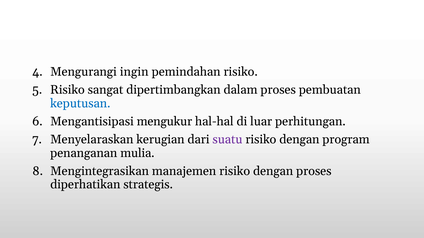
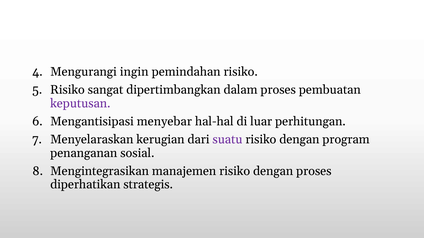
keputusan colour: blue -> purple
mengukur: mengukur -> menyebar
mulia: mulia -> sosial
